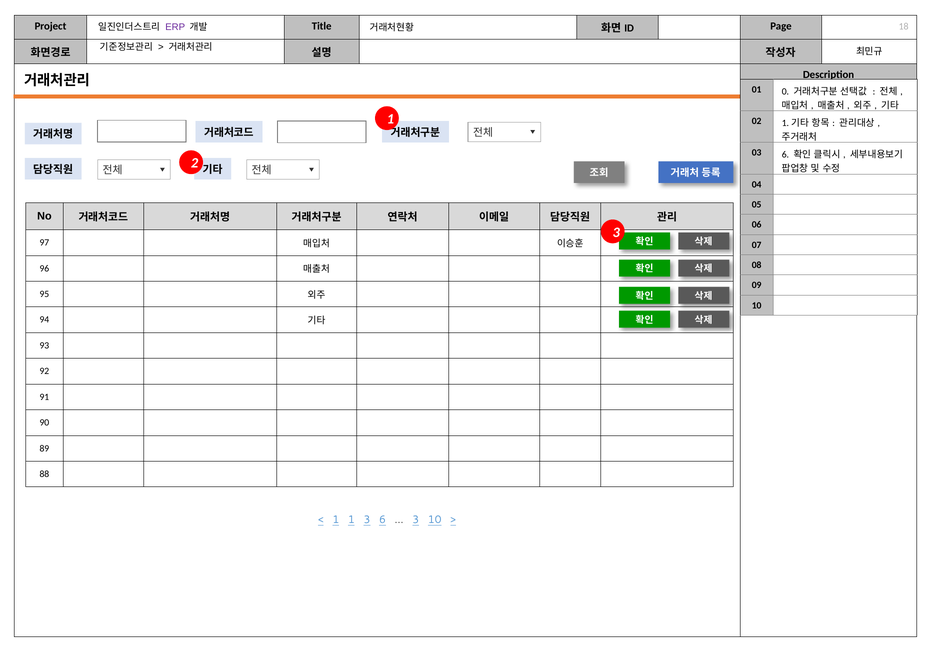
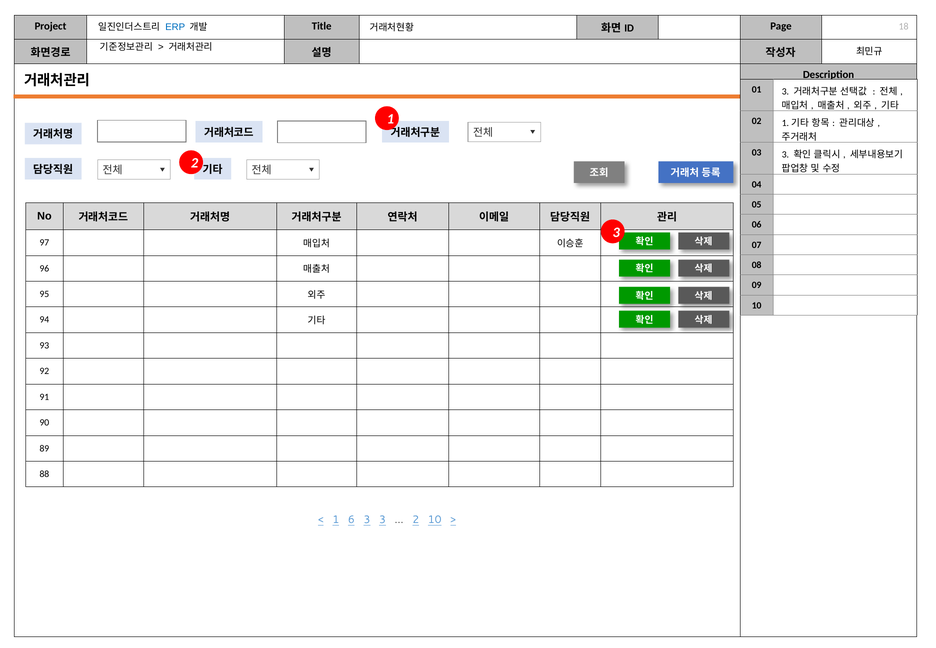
ERP colour: purple -> blue
01 0: 0 -> 3
03 6: 6 -> 3
1 1: 1 -> 6
3 6: 6 -> 3
3 at (416, 520): 3 -> 2
